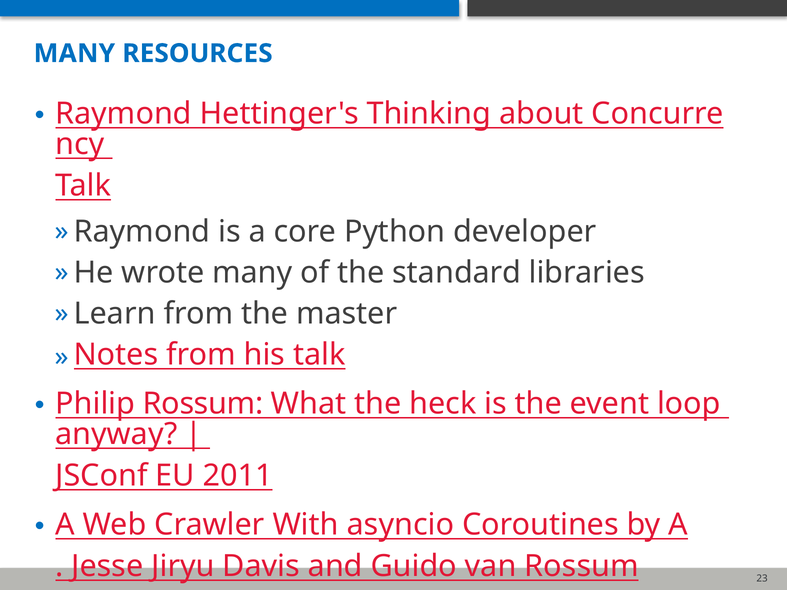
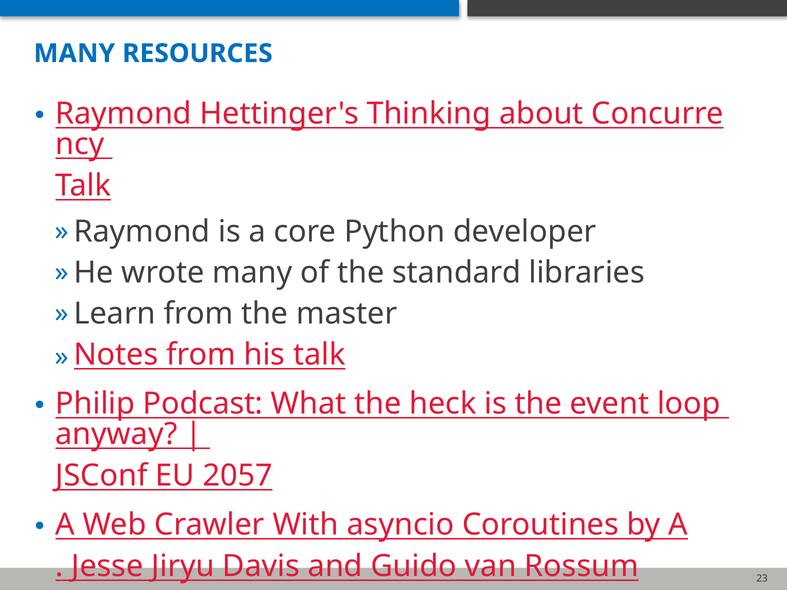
Philip Rossum: Rossum -> Podcast
2011: 2011 -> 2057
